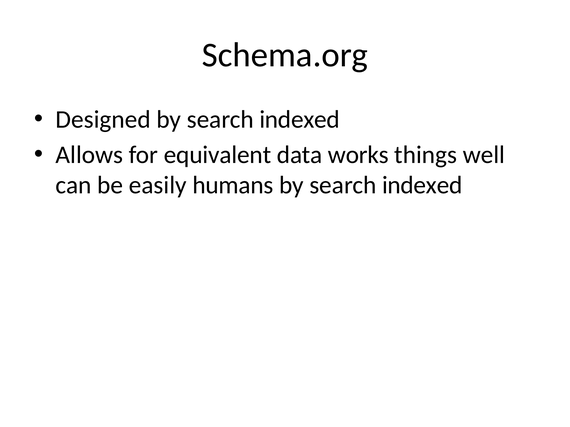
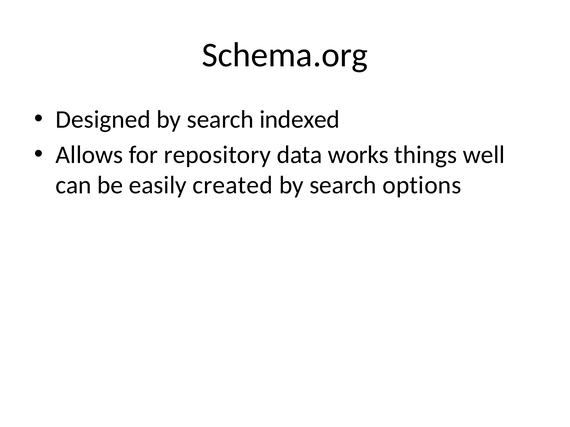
equivalent: equivalent -> repository
humans: humans -> created
indexed at (422, 185): indexed -> options
